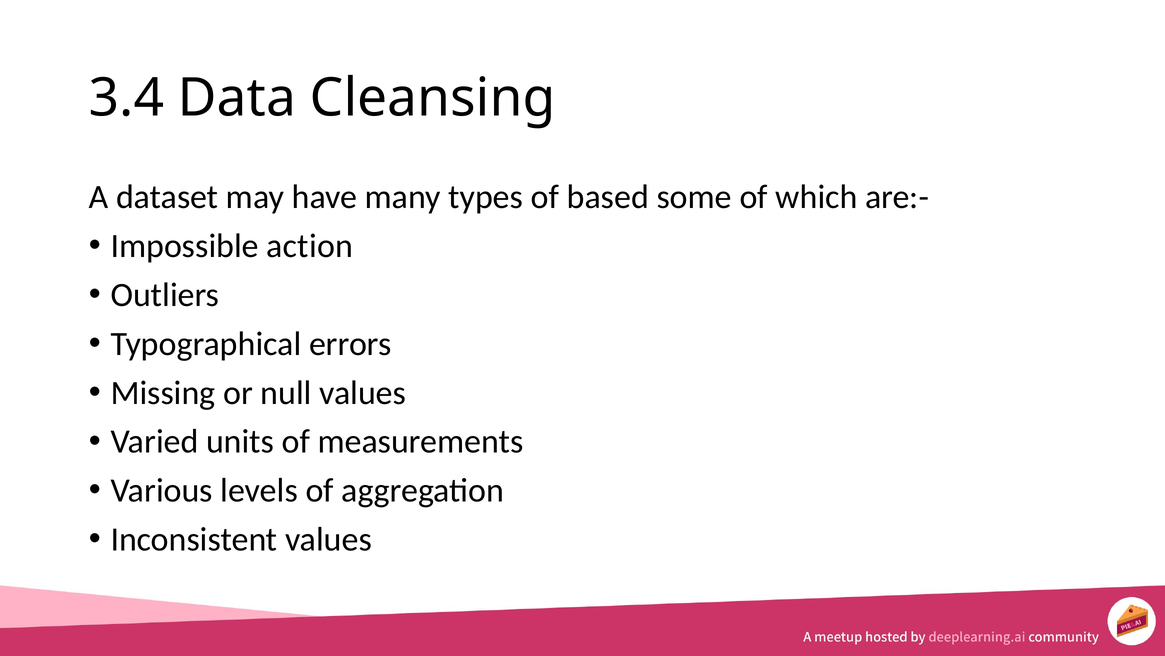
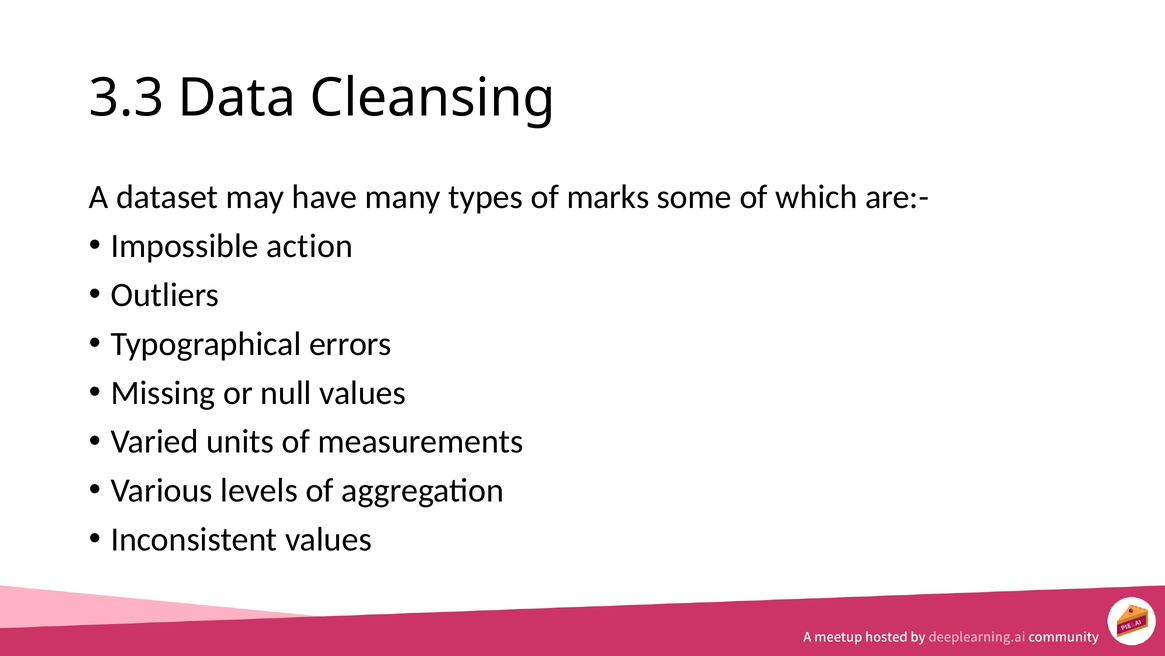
3.4: 3.4 -> 3.3
based: based -> marks
